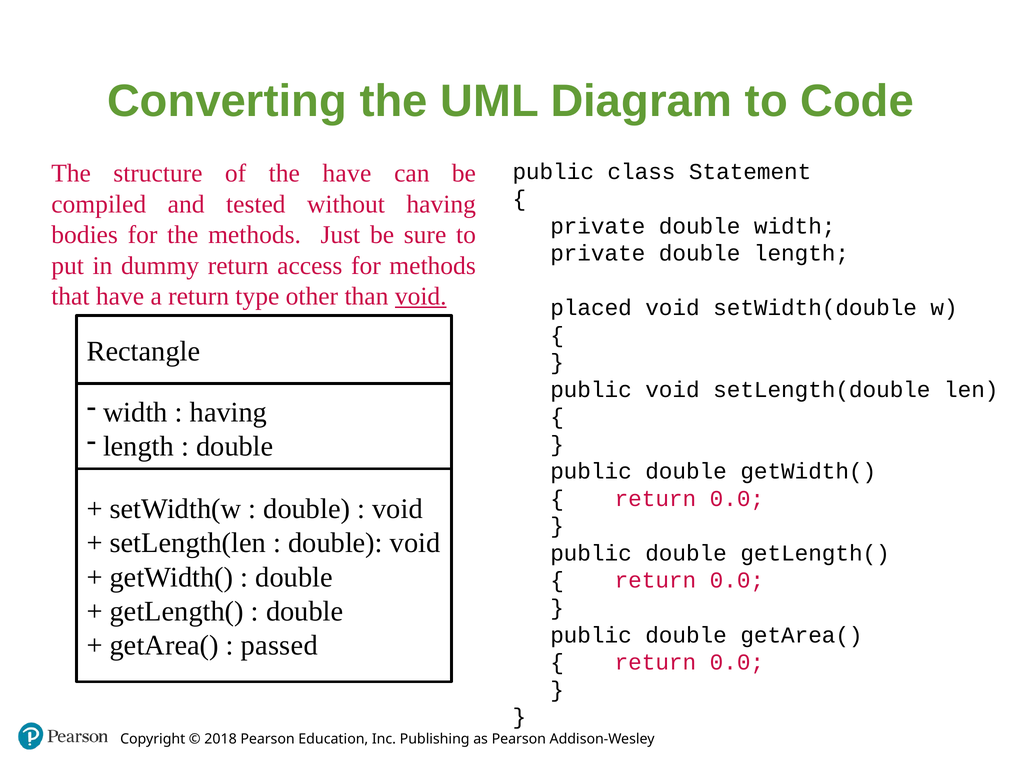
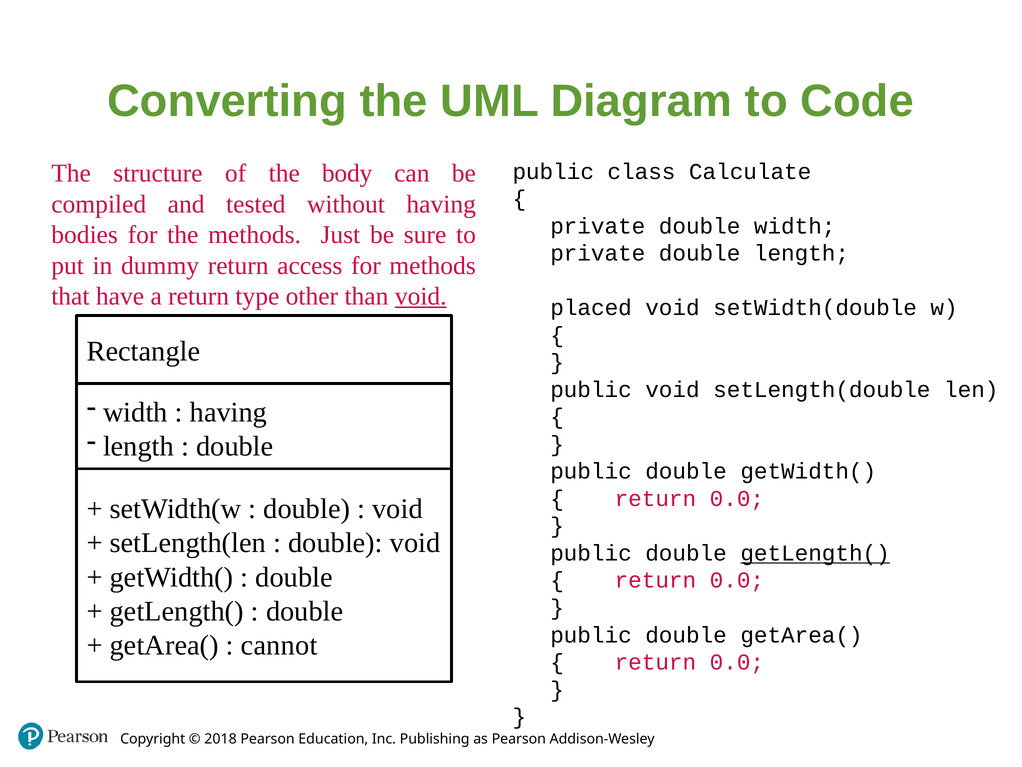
the have: have -> body
Statement: Statement -> Calculate
getLength( at (815, 553) underline: none -> present
passed: passed -> cannot
